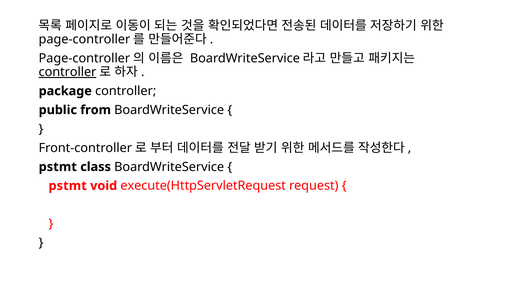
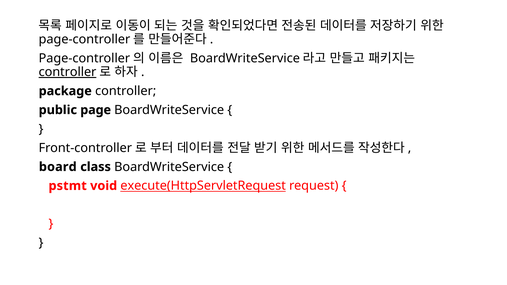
from: from -> page
pstmt at (58, 167): pstmt -> board
execute(HttpServletRequest underline: none -> present
